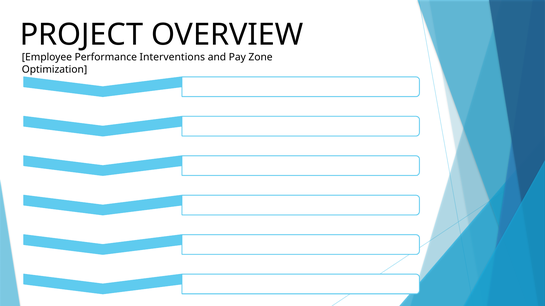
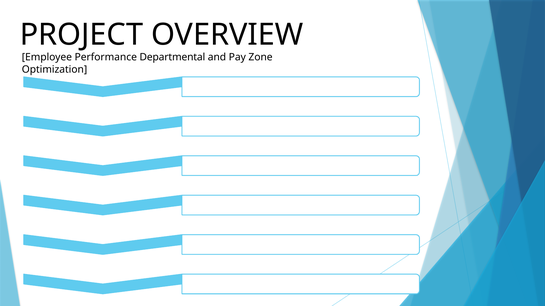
Interventions: Interventions -> Departmental
